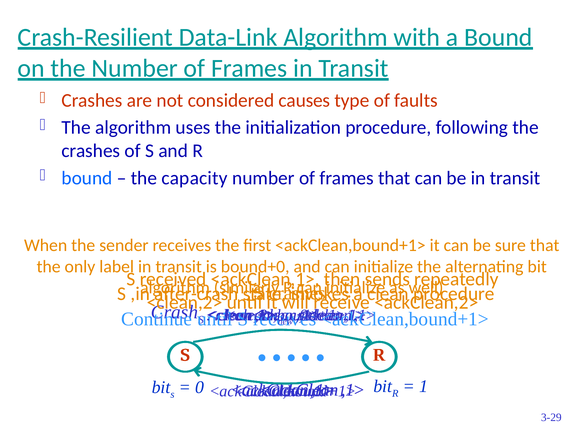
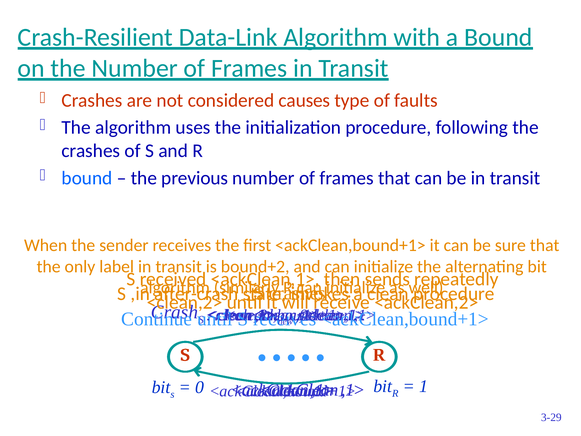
capacity: capacity -> previous
bound+0: bound+0 -> bound+2
